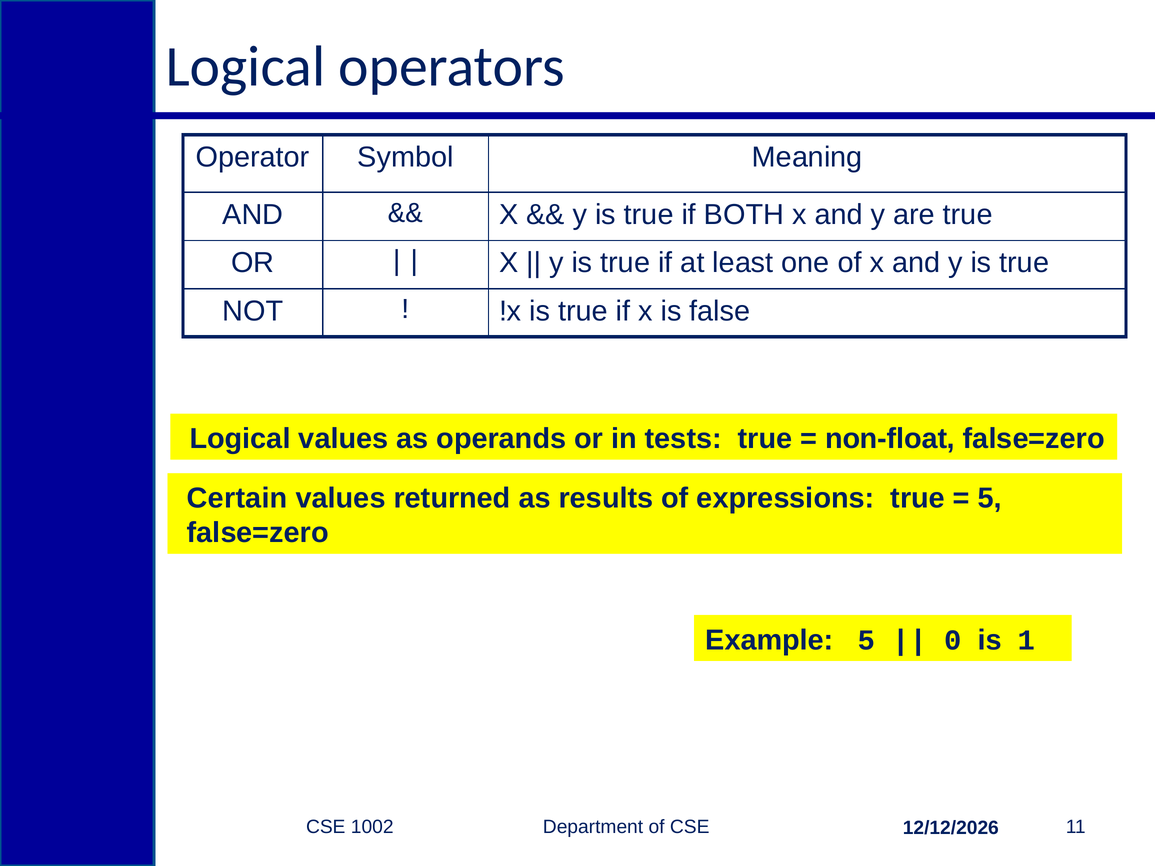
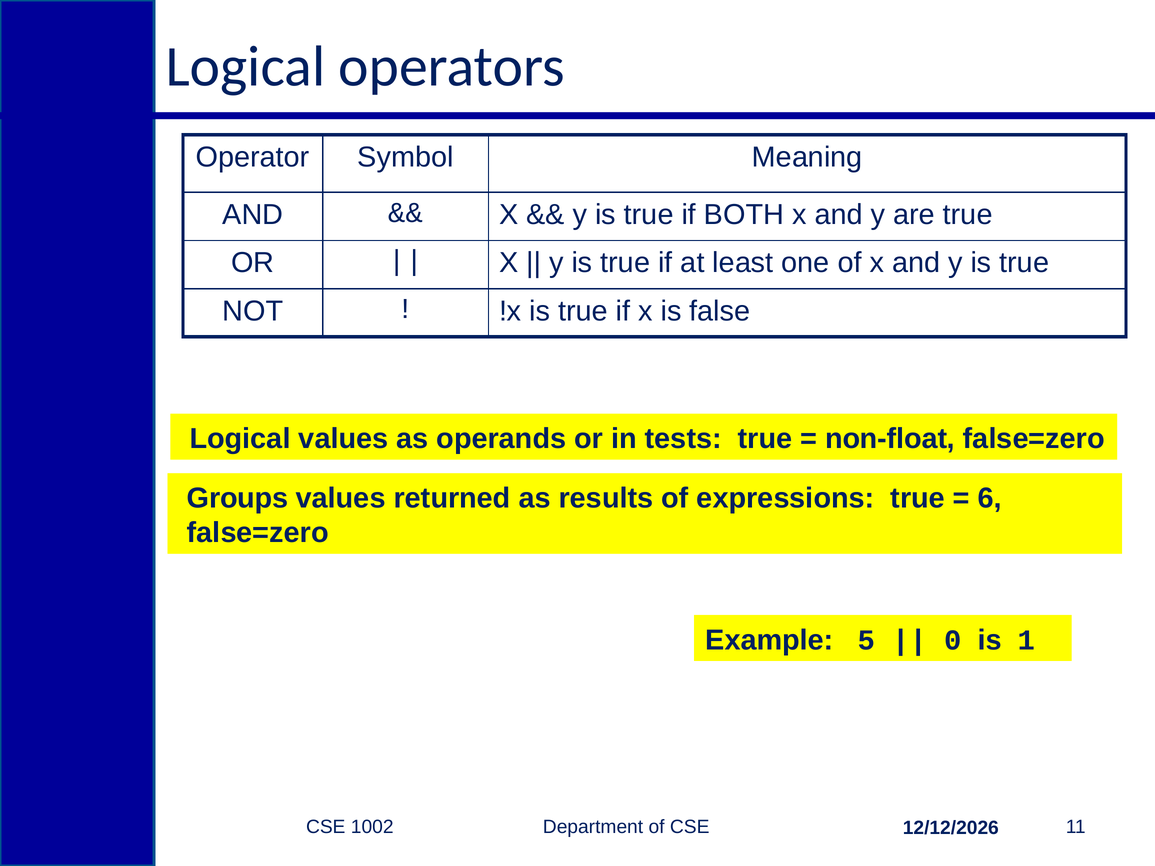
Certain: Certain -> Groups
5 at (990, 498): 5 -> 6
